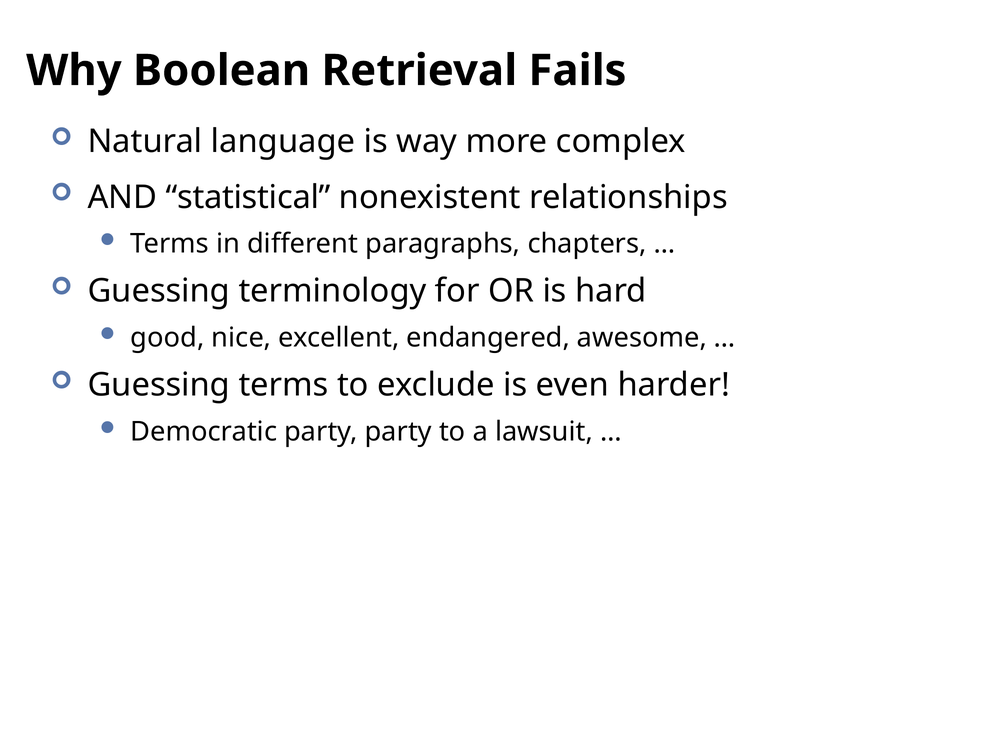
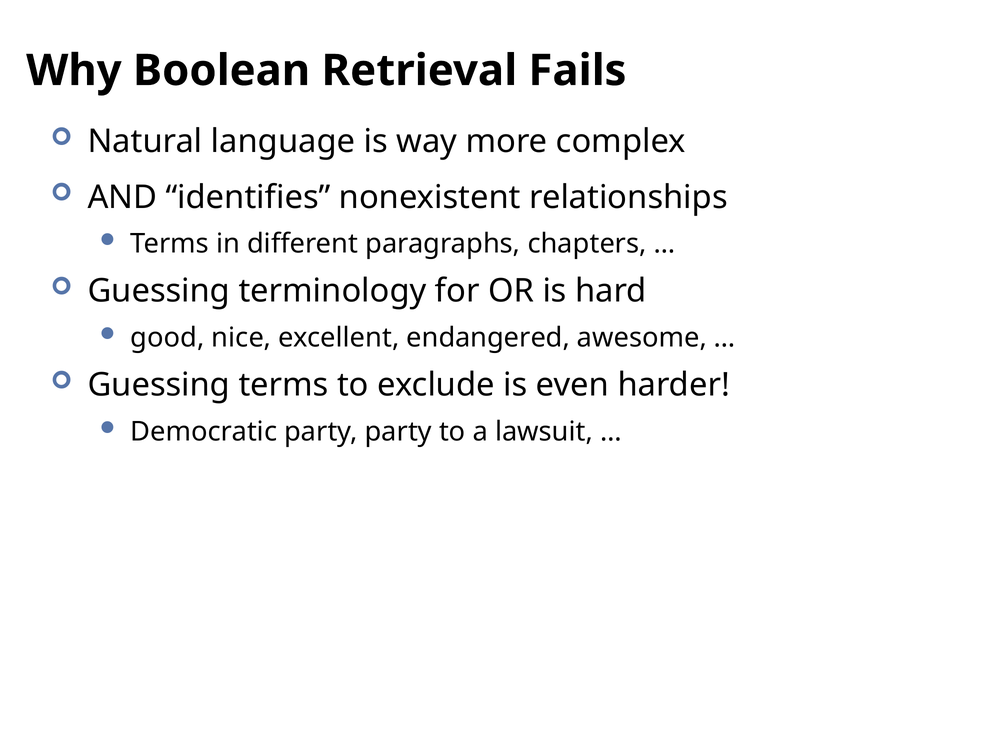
statistical: statistical -> identifies
